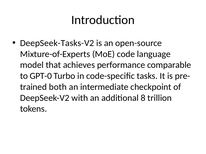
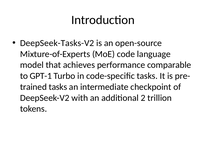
GPT-0: GPT-0 -> GPT-1
both at (58, 87): both -> tasks
8: 8 -> 2
